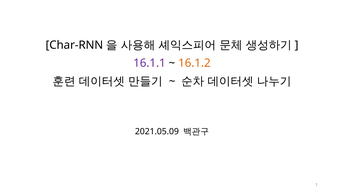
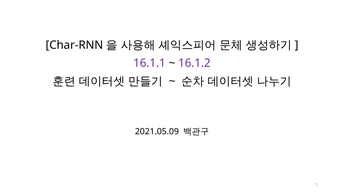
16.1.2 colour: orange -> purple
